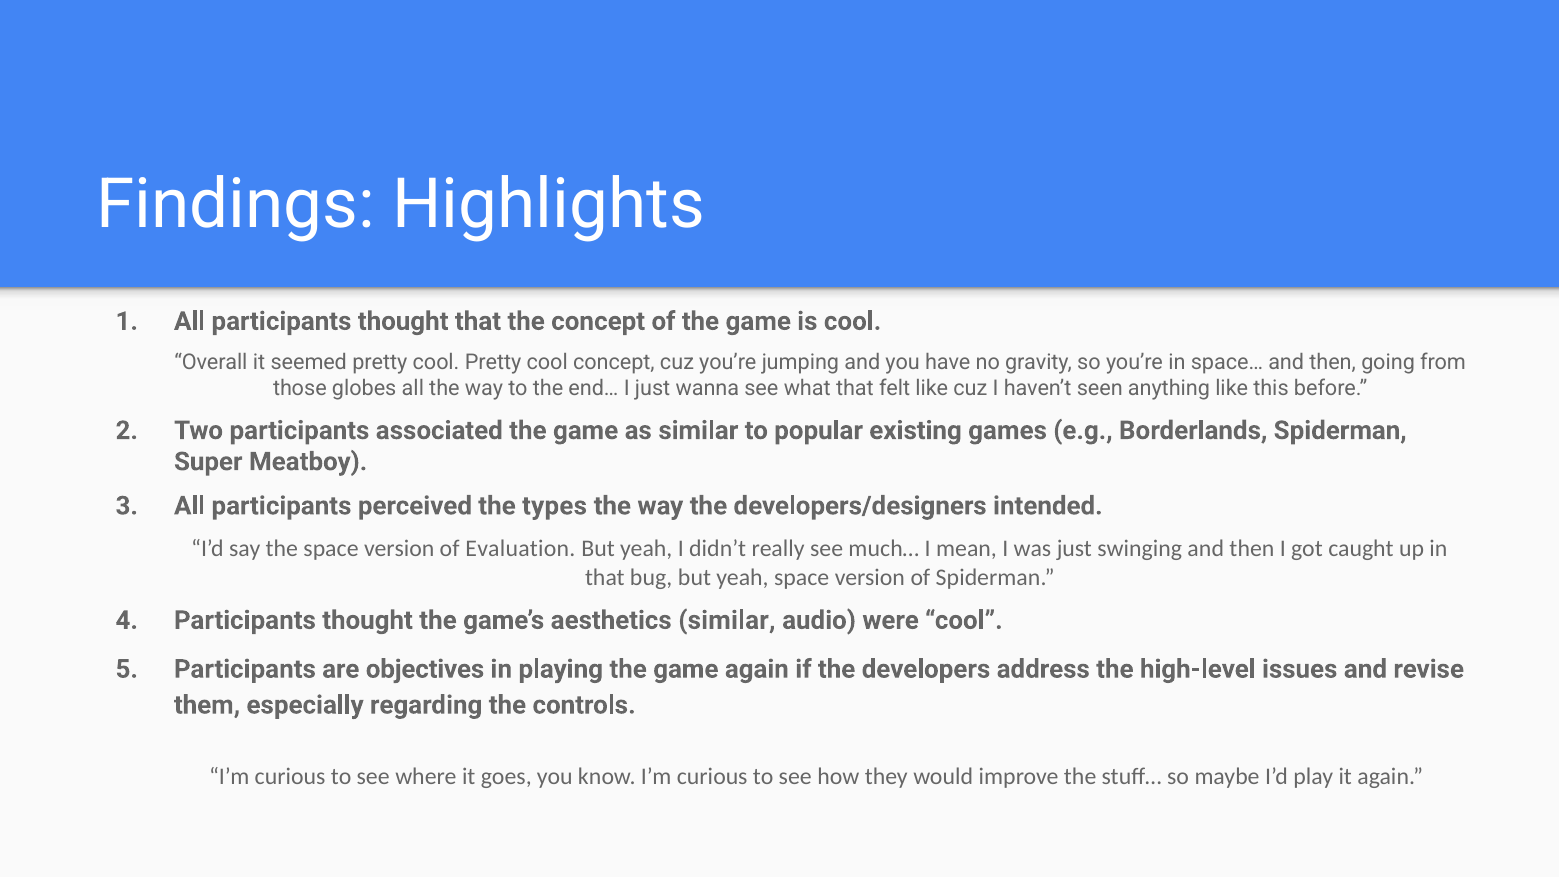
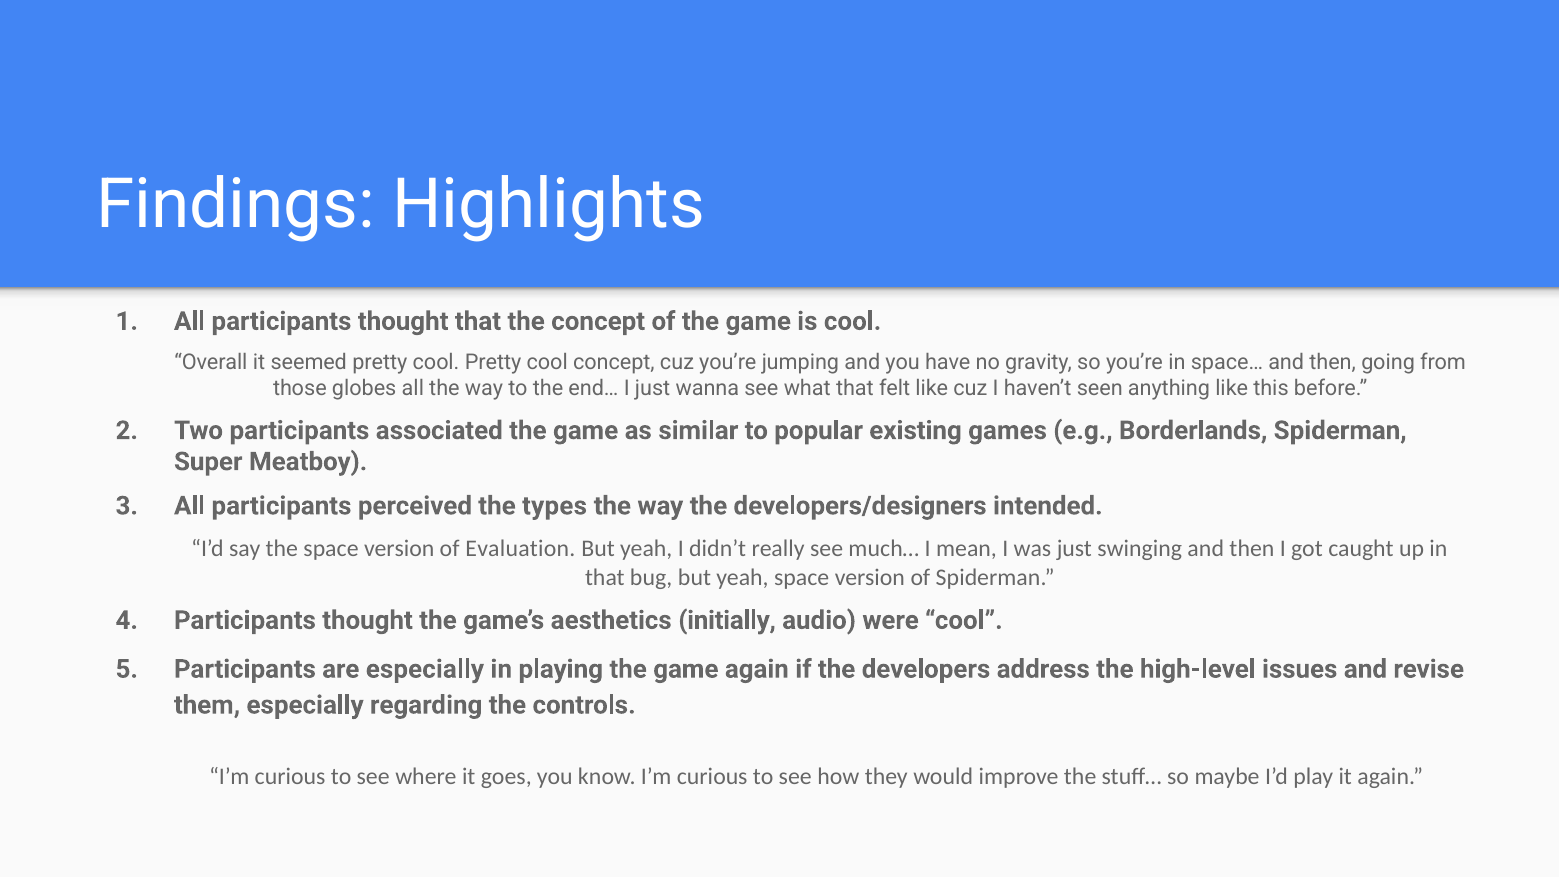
aesthetics similar: similar -> initially
are objectives: objectives -> especially
